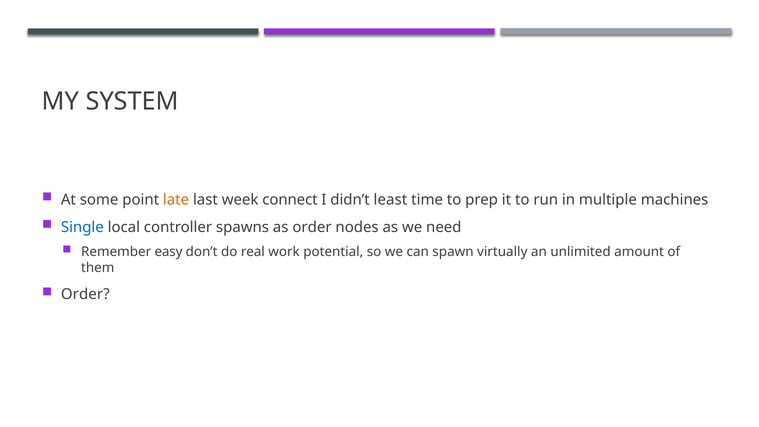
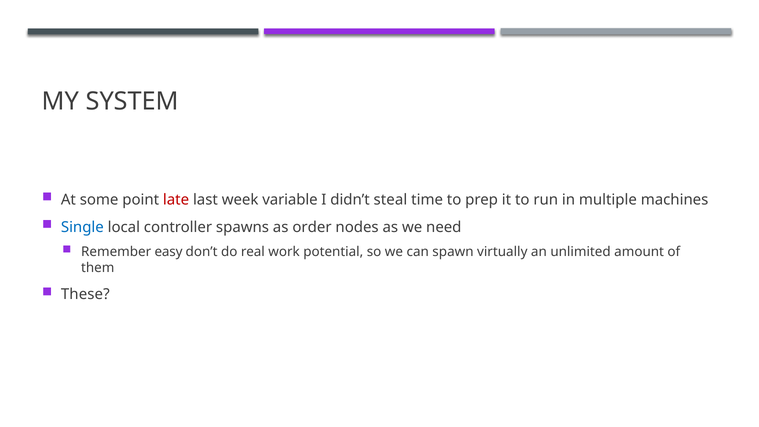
late colour: orange -> red
connect: connect -> variable
least: least -> steal
Order at (85, 294): Order -> These
